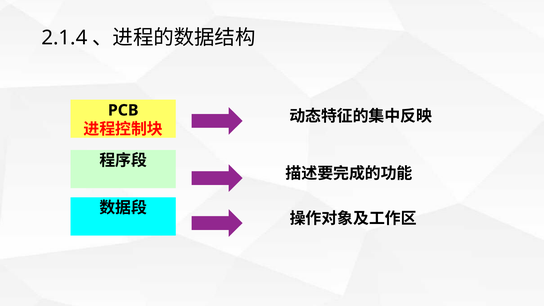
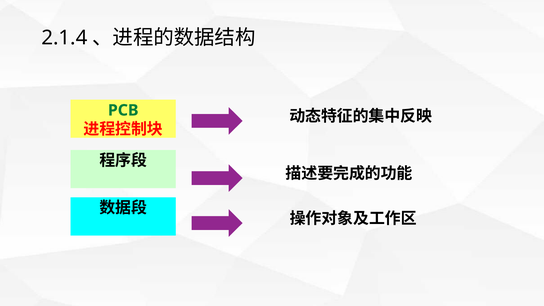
PCB colour: black -> green
